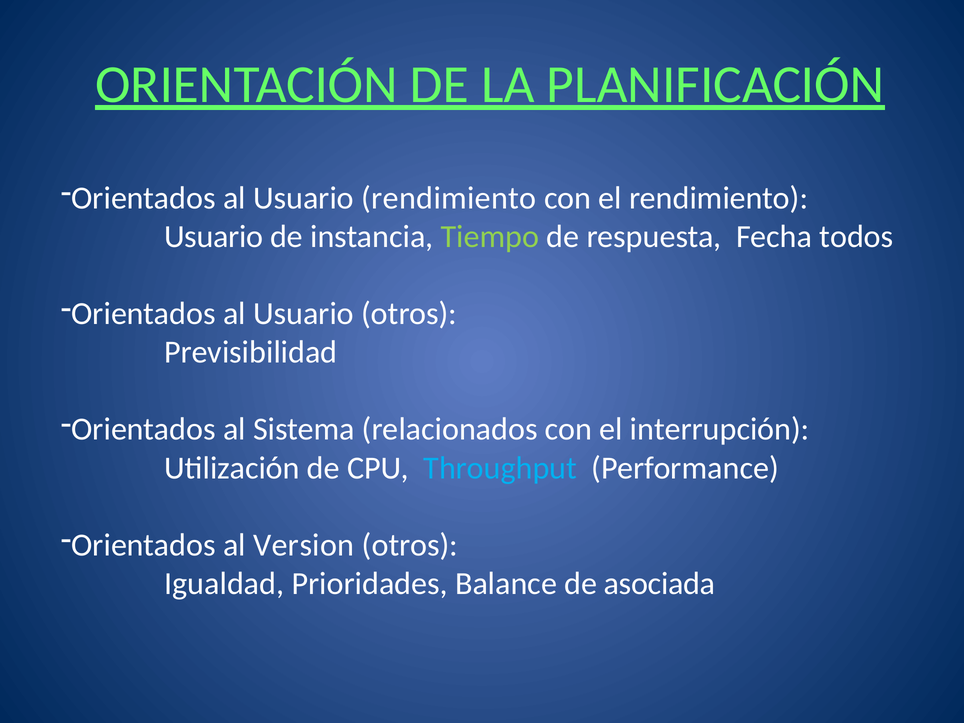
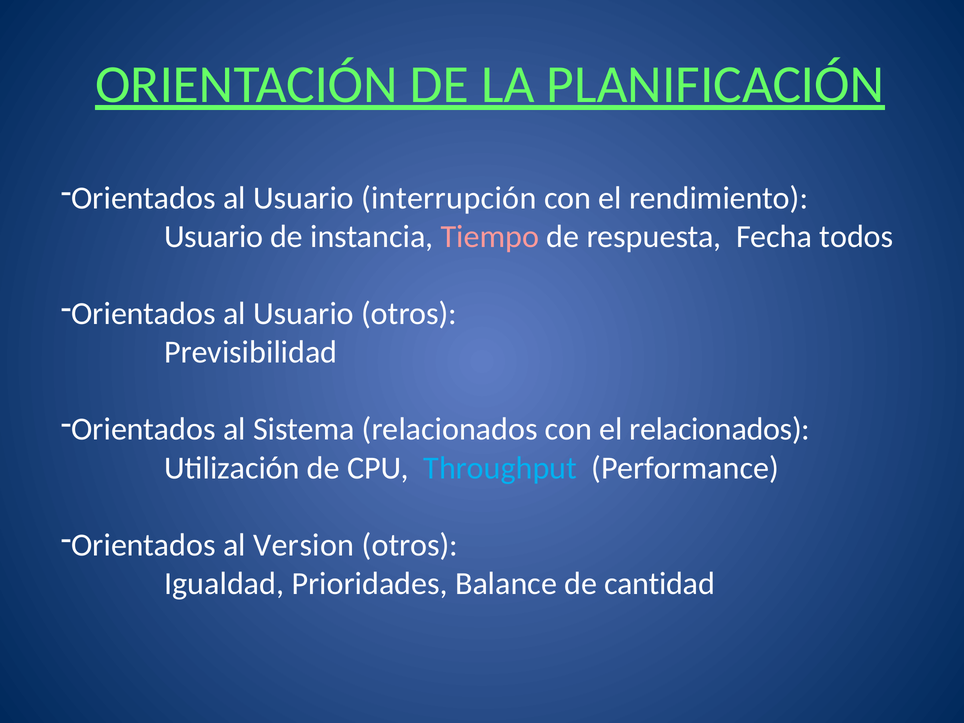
Usuario rendimiento: rendimiento -> interrupción
Tiempo colour: light green -> pink
el interrupción: interrupción -> relacionados
asociada: asociada -> cantidad
